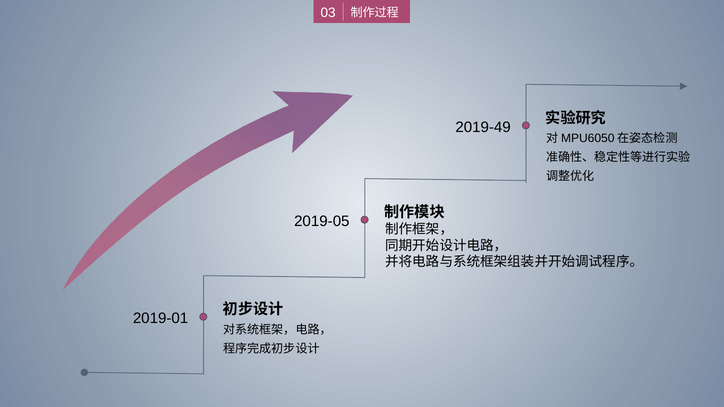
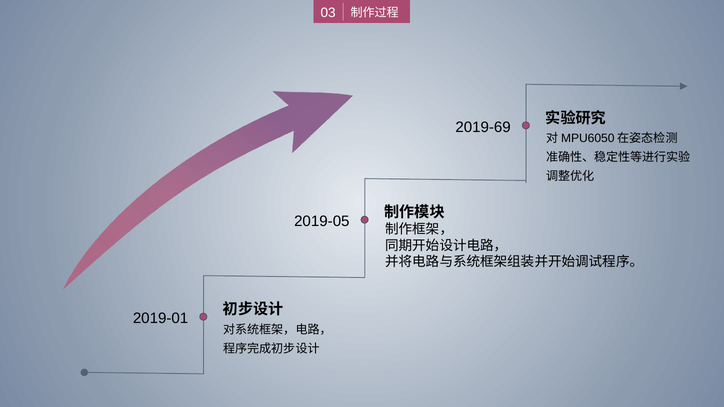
2019-49: 2019-49 -> 2019-69
